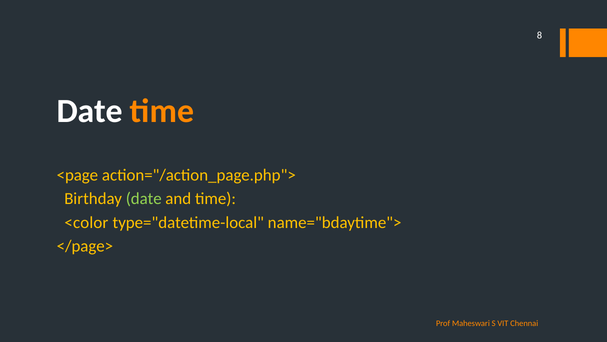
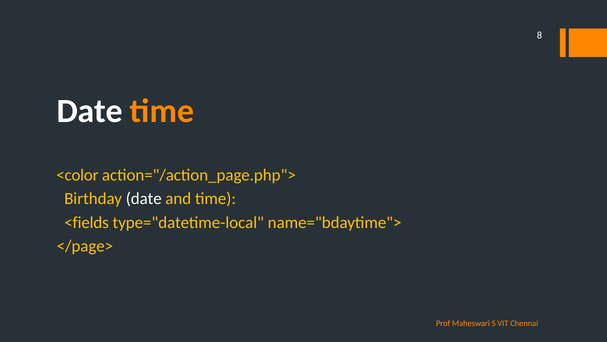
<page: <page -> <color
date at (144, 199) colour: light green -> white
<color: <color -> <fields
